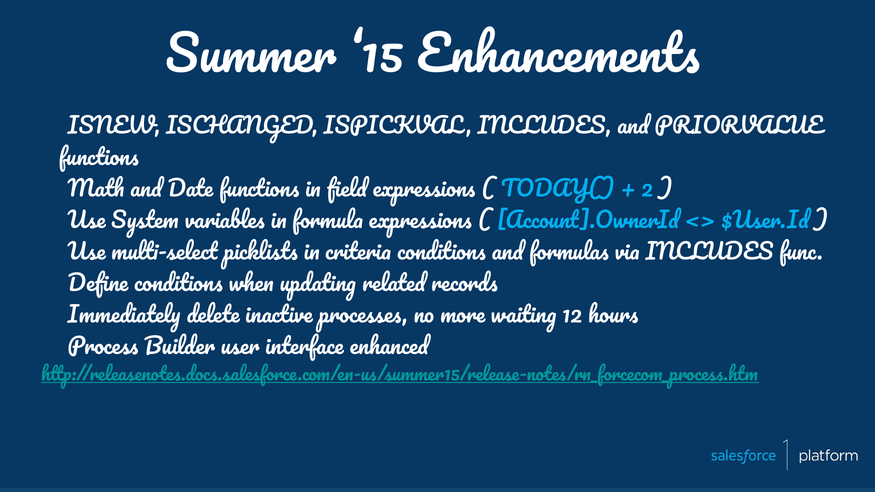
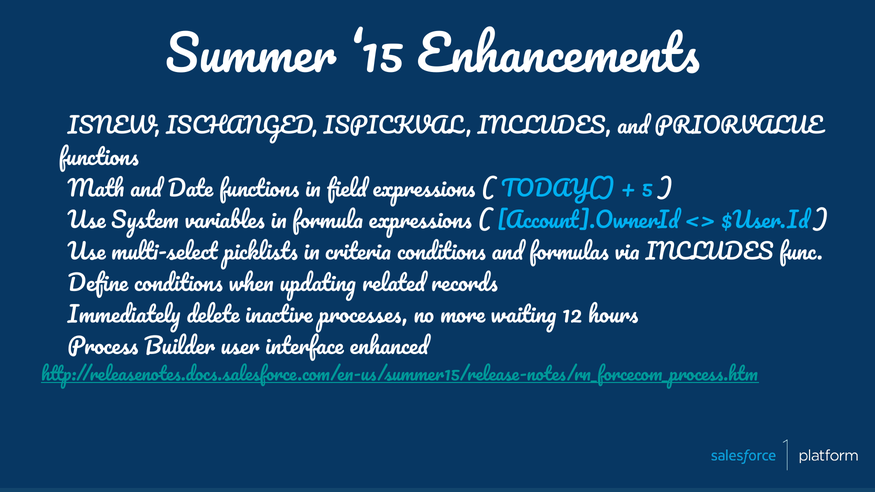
2: 2 -> 5
